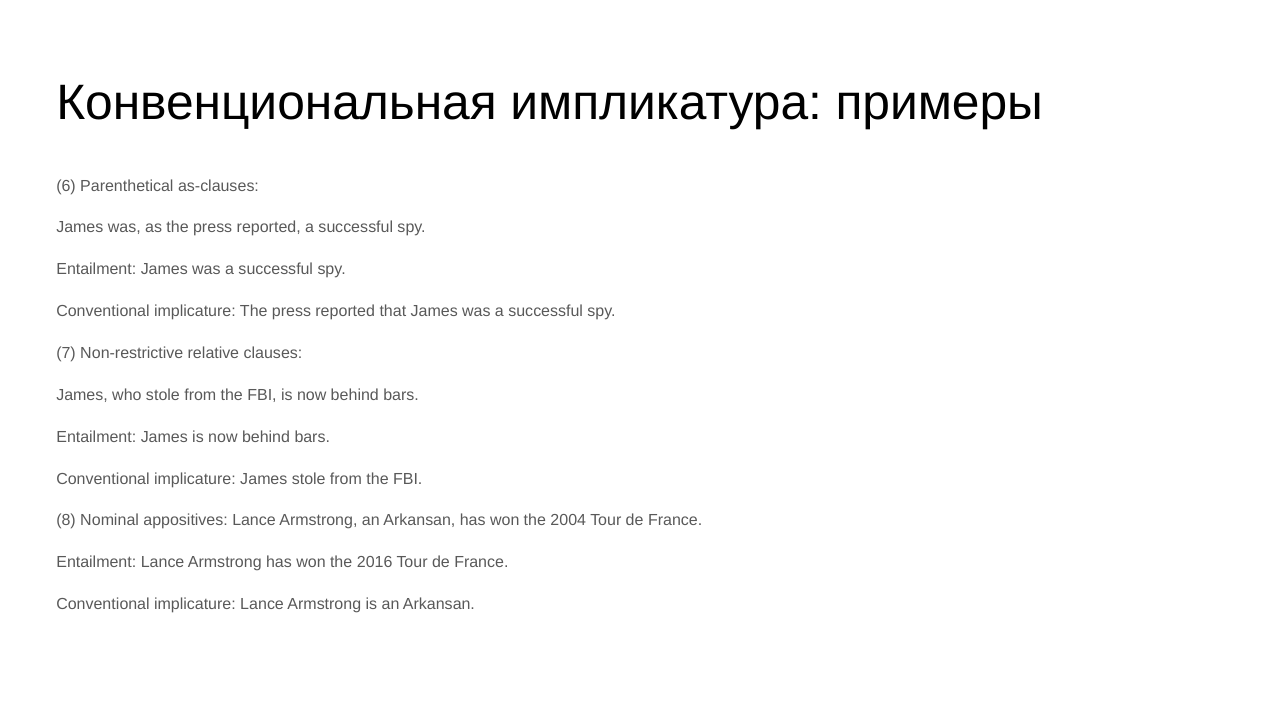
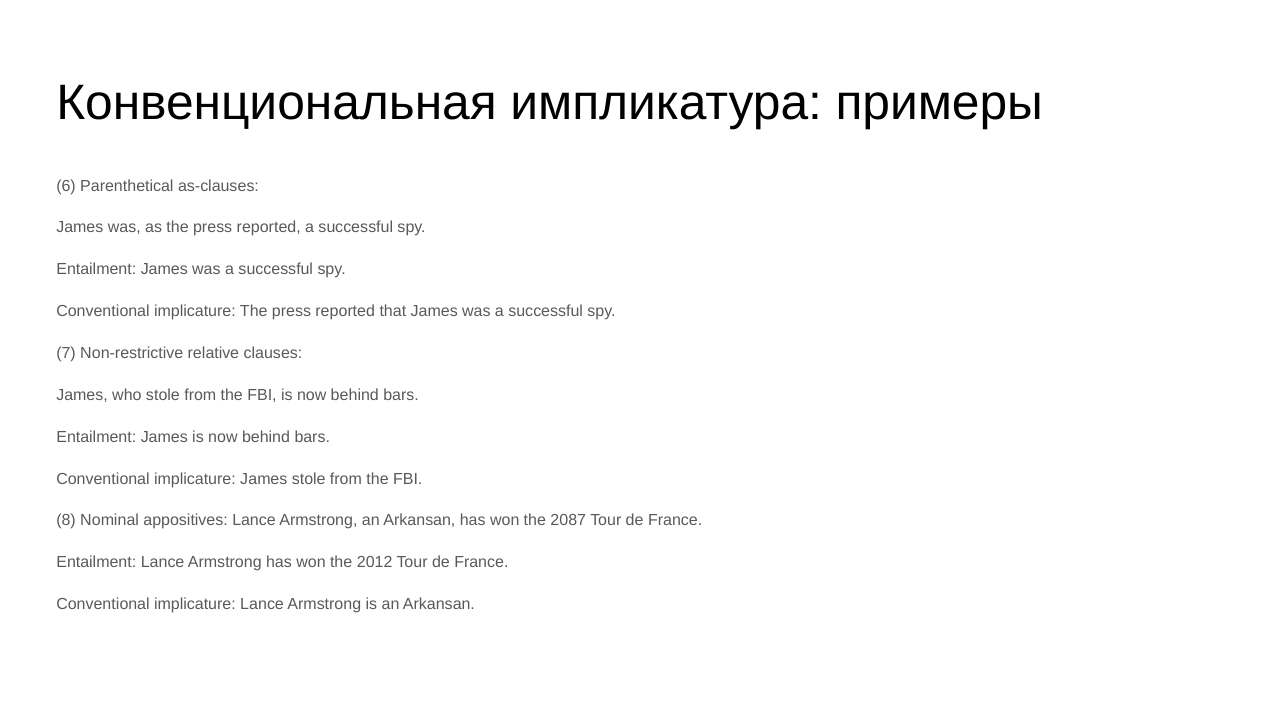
2004: 2004 -> 2087
2016: 2016 -> 2012
